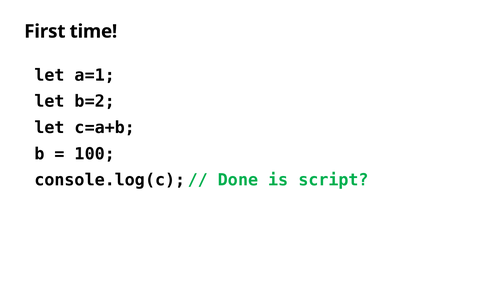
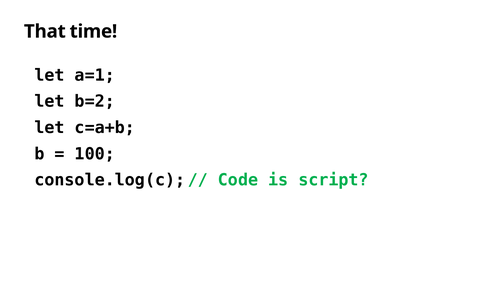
First: First -> That
Done: Done -> Code
